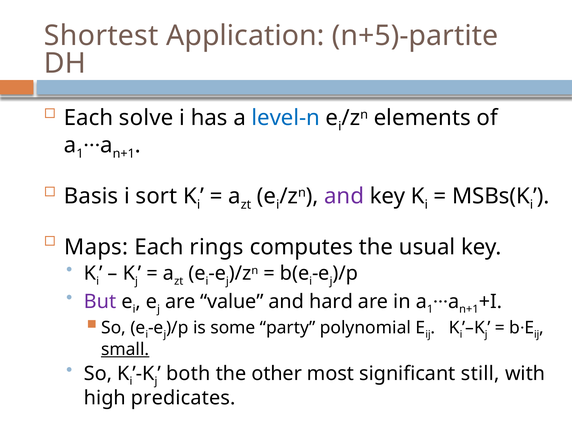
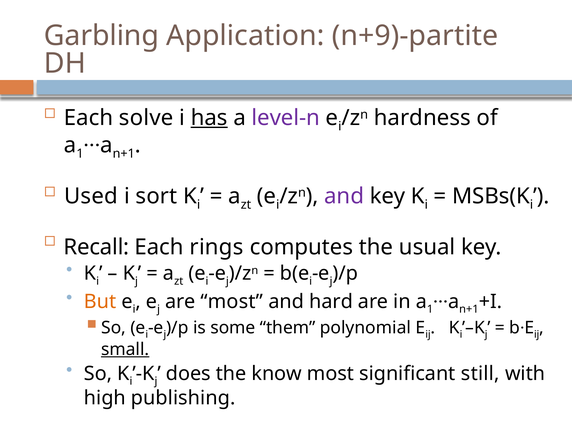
Shortest: Shortest -> Garbling
n+5)-partite: n+5)-partite -> n+9)-partite
has underline: none -> present
level-n colour: blue -> purple
elements: elements -> hardness
Basis: Basis -> Used
Maps: Maps -> Recall
But colour: purple -> orange
are value: value -> most
party: party -> them
both: both -> does
other: other -> know
predicates: predicates -> publishing
